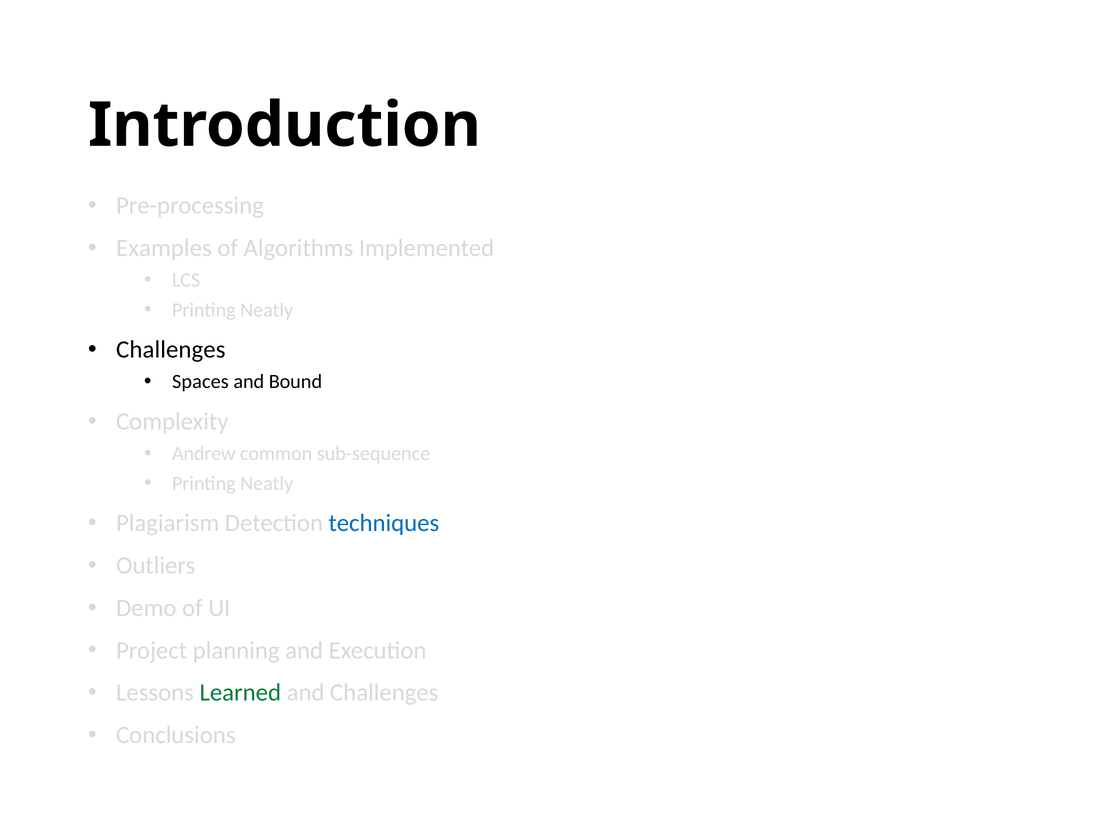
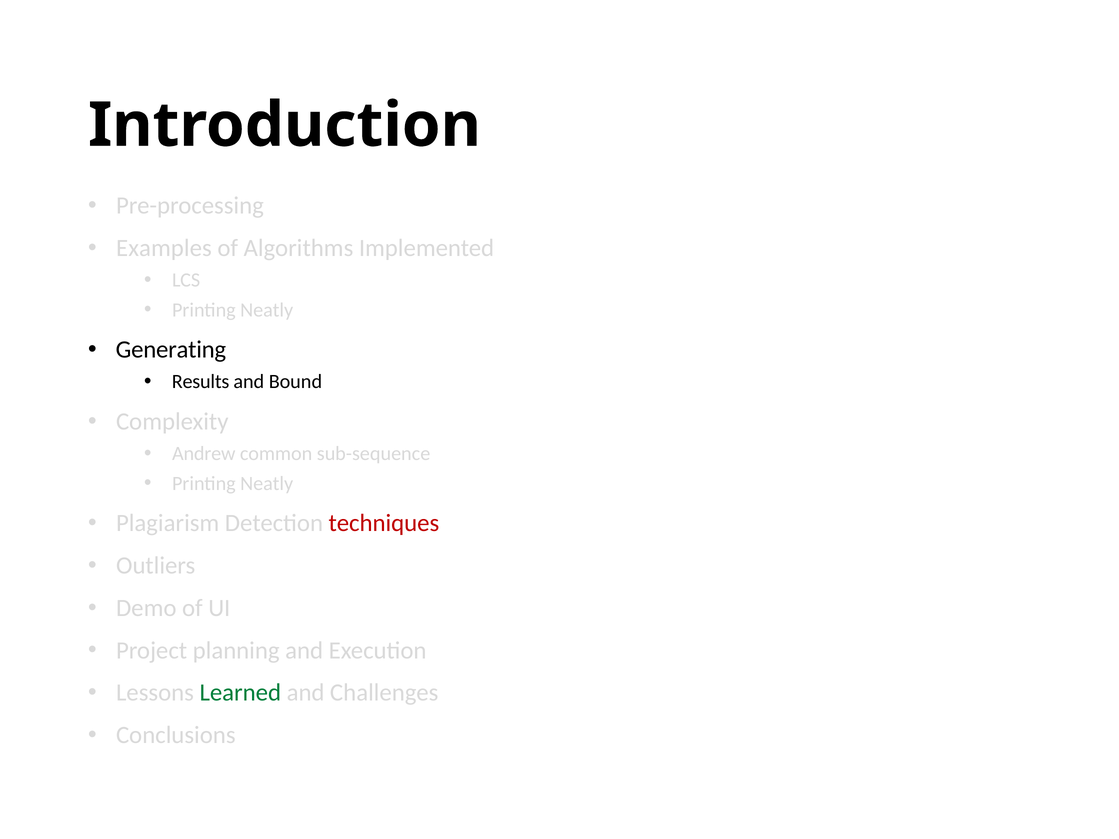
Challenges at (171, 350): Challenges -> Generating
Spaces: Spaces -> Results
techniques colour: blue -> red
